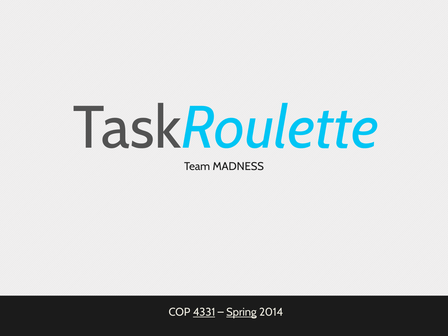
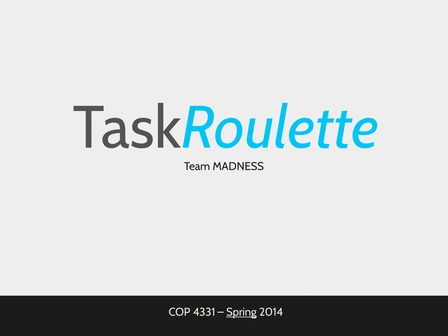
4331 underline: present -> none
